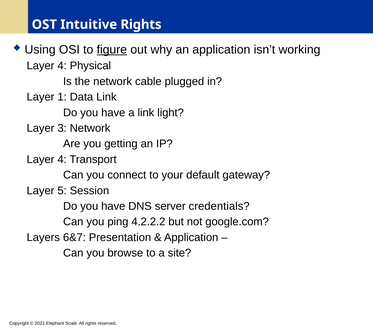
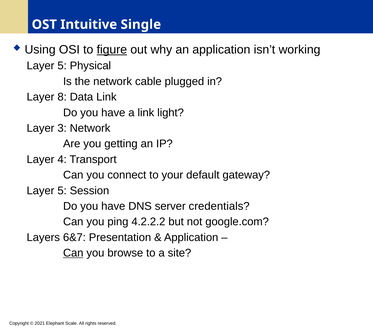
Intuitive Rights: Rights -> Single
4 at (62, 66): 4 -> 5
1: 1 -> 8
Can at (73, 252) underline: none -> present
